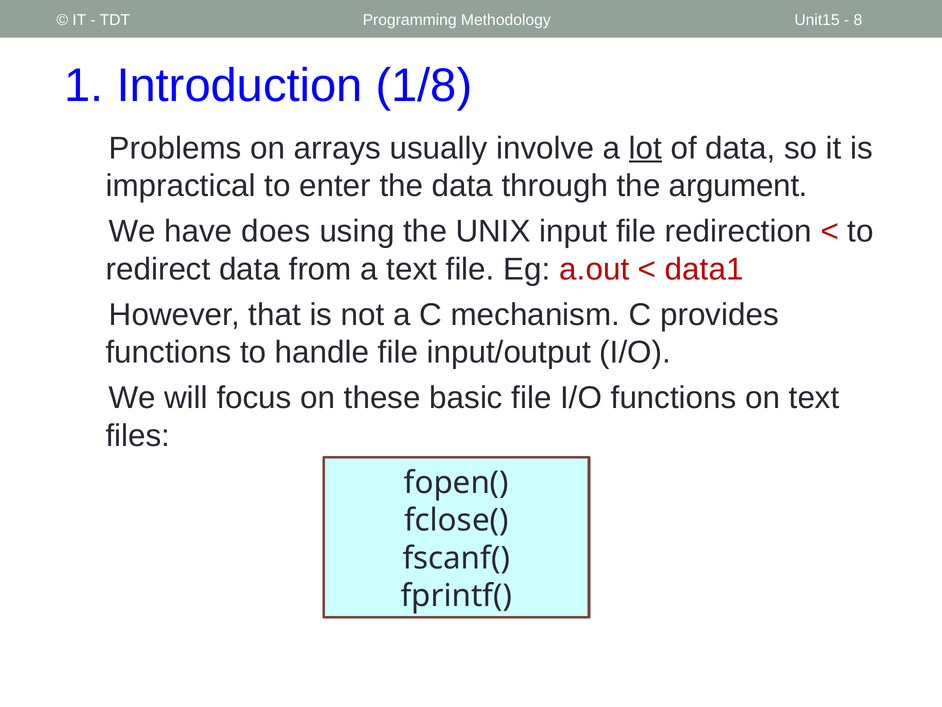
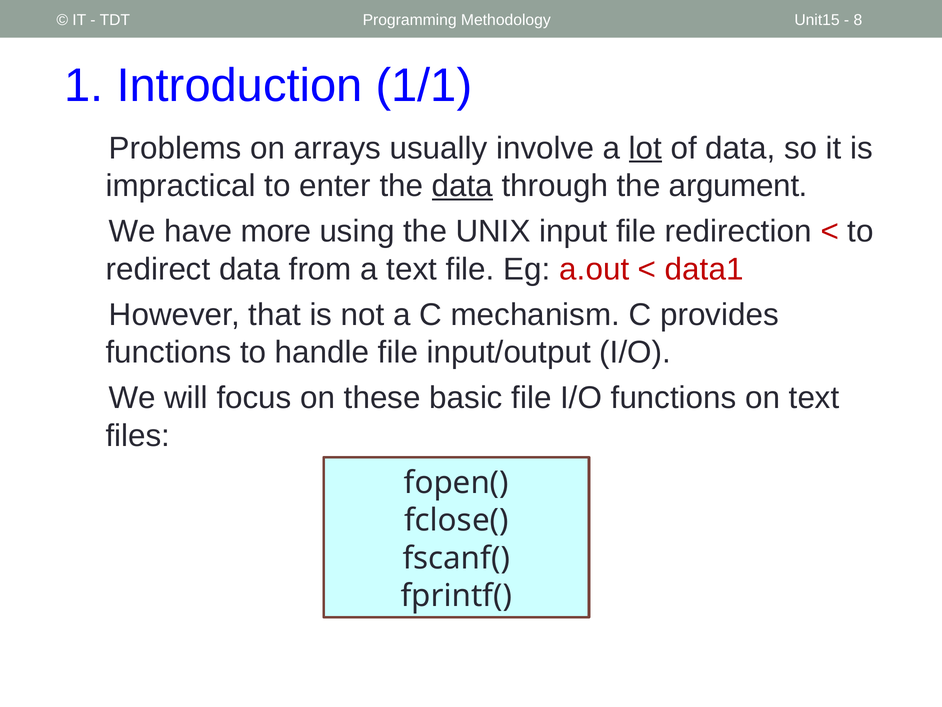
1/8: 1/8 -> 1/1
data at (462, 186) underline: none -> present
does: does -> more
